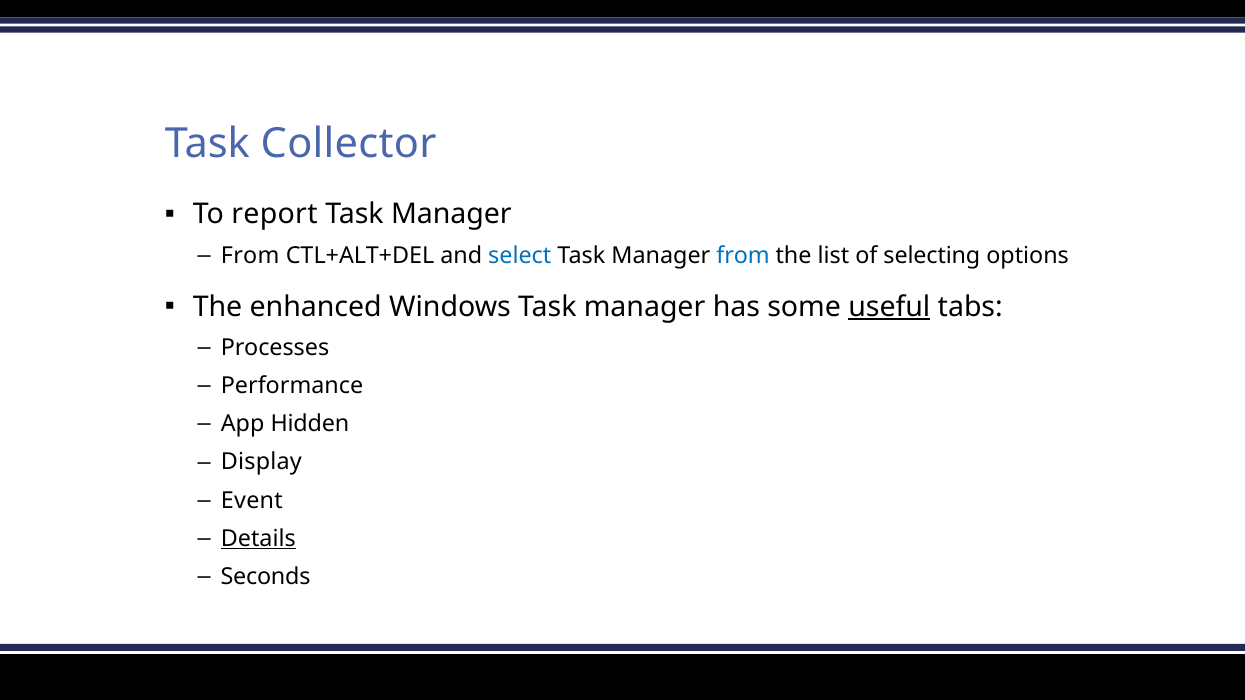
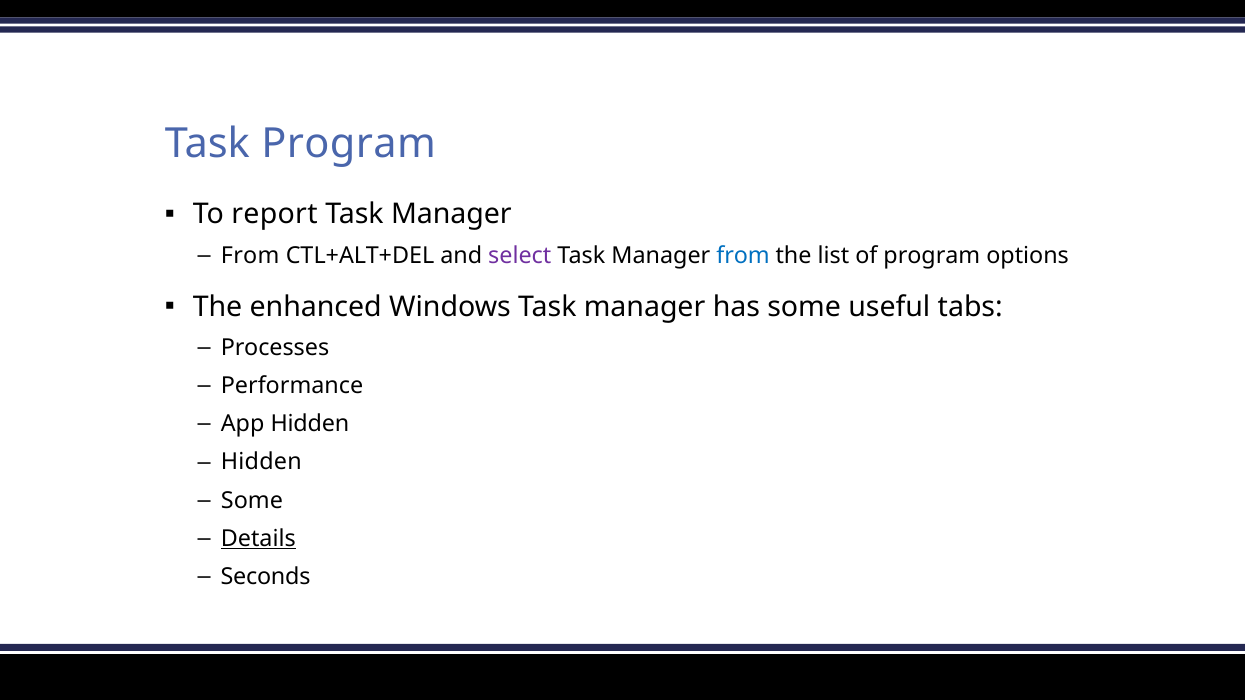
Task Collector: Collector -> Program
select colour: blue -> purple
of selecting: selecting -> program
useful underline: present -> none
Display at (261, 463): Display -> Hidden
Event at (252, 501): Event -> Some
